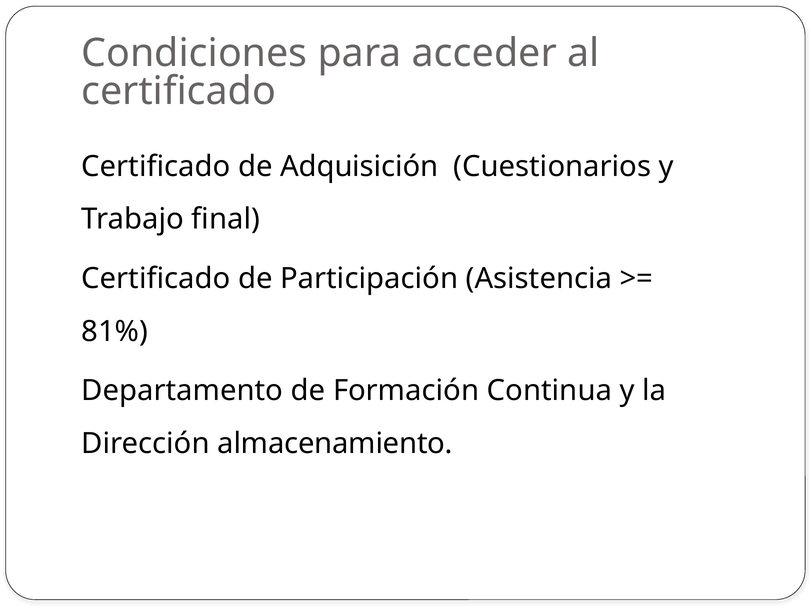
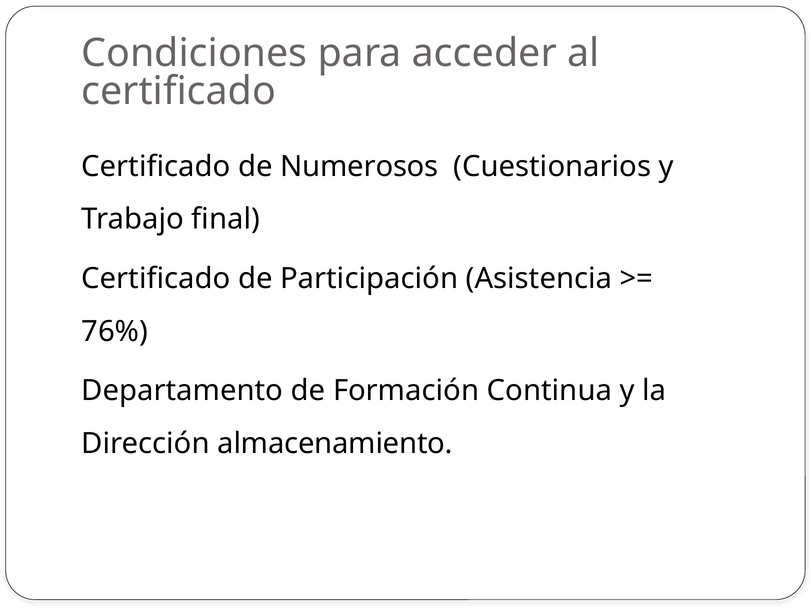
Adquisición: Adquisición -> Numerosos
81%: 81% -> 76%
